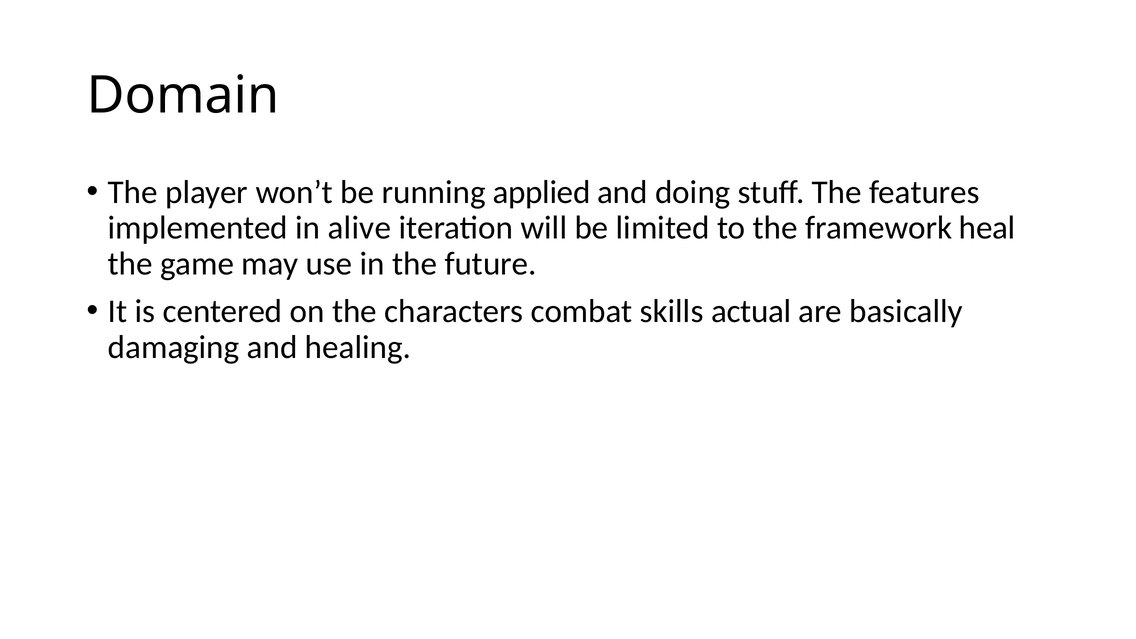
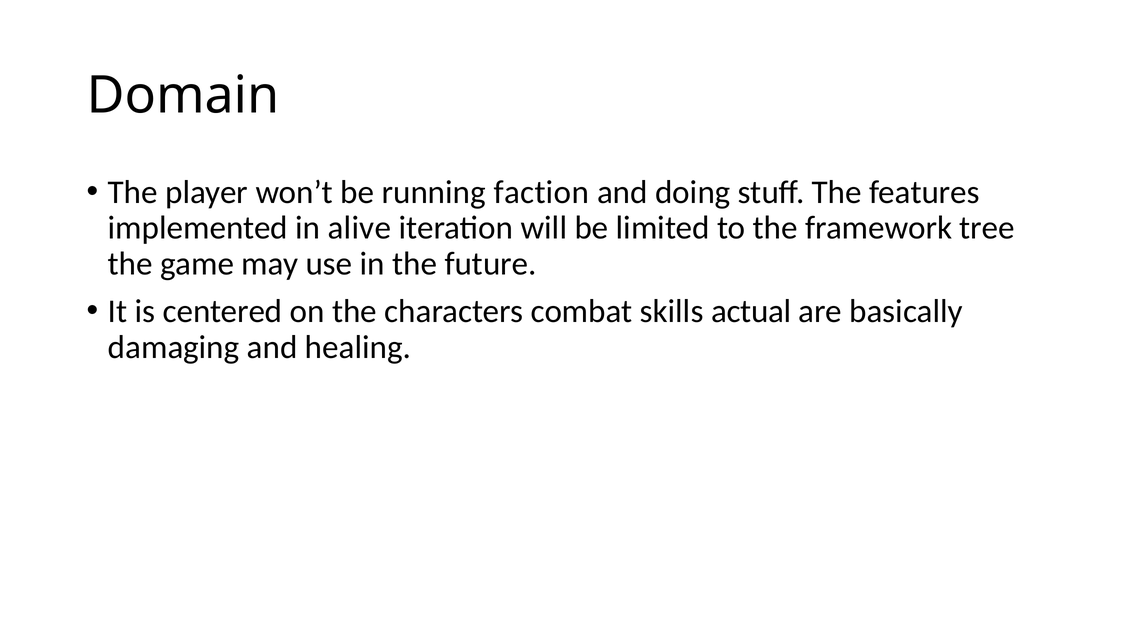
applied: applied -> faction
heal: heal -> tree
